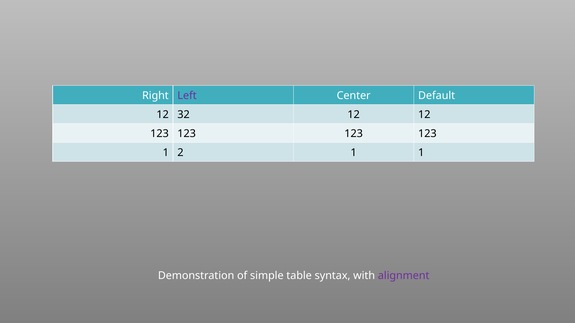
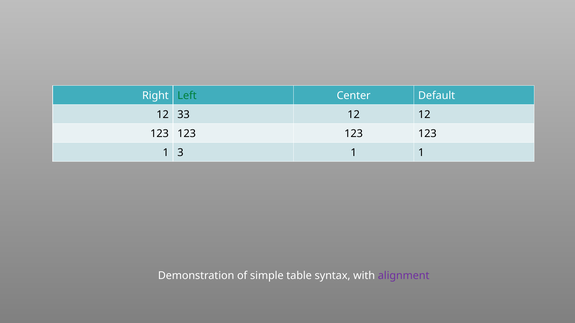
Left colour: purple -> green
32: 32 -> 33
2: 2 -> 3
